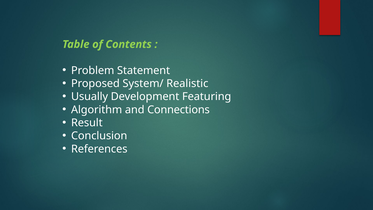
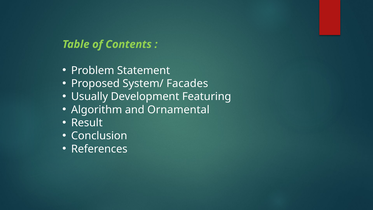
Realistic: Realistic -> Facades
Connections: Connections -> Ornamental
